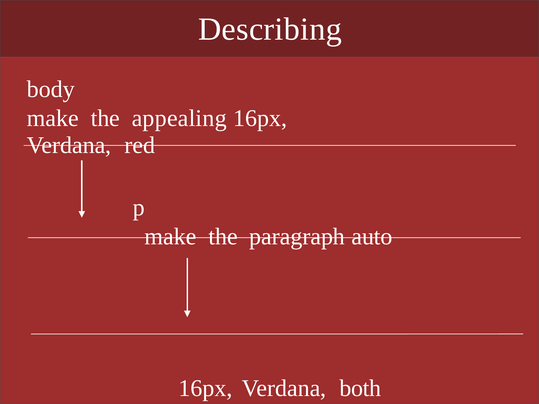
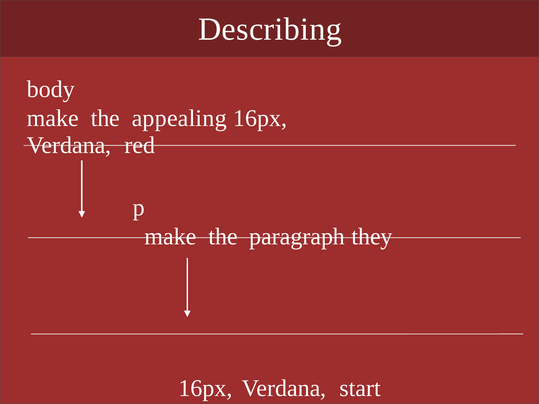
auto: auto -> they
both: both -> start
